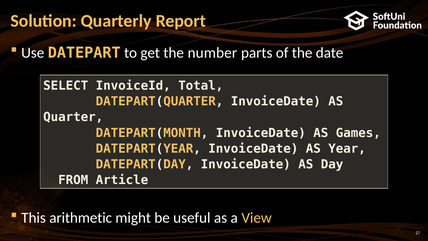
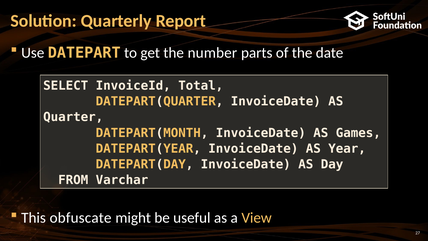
Article: Article -> Varchar
arithmetic: arithmetic -> obfuscate
